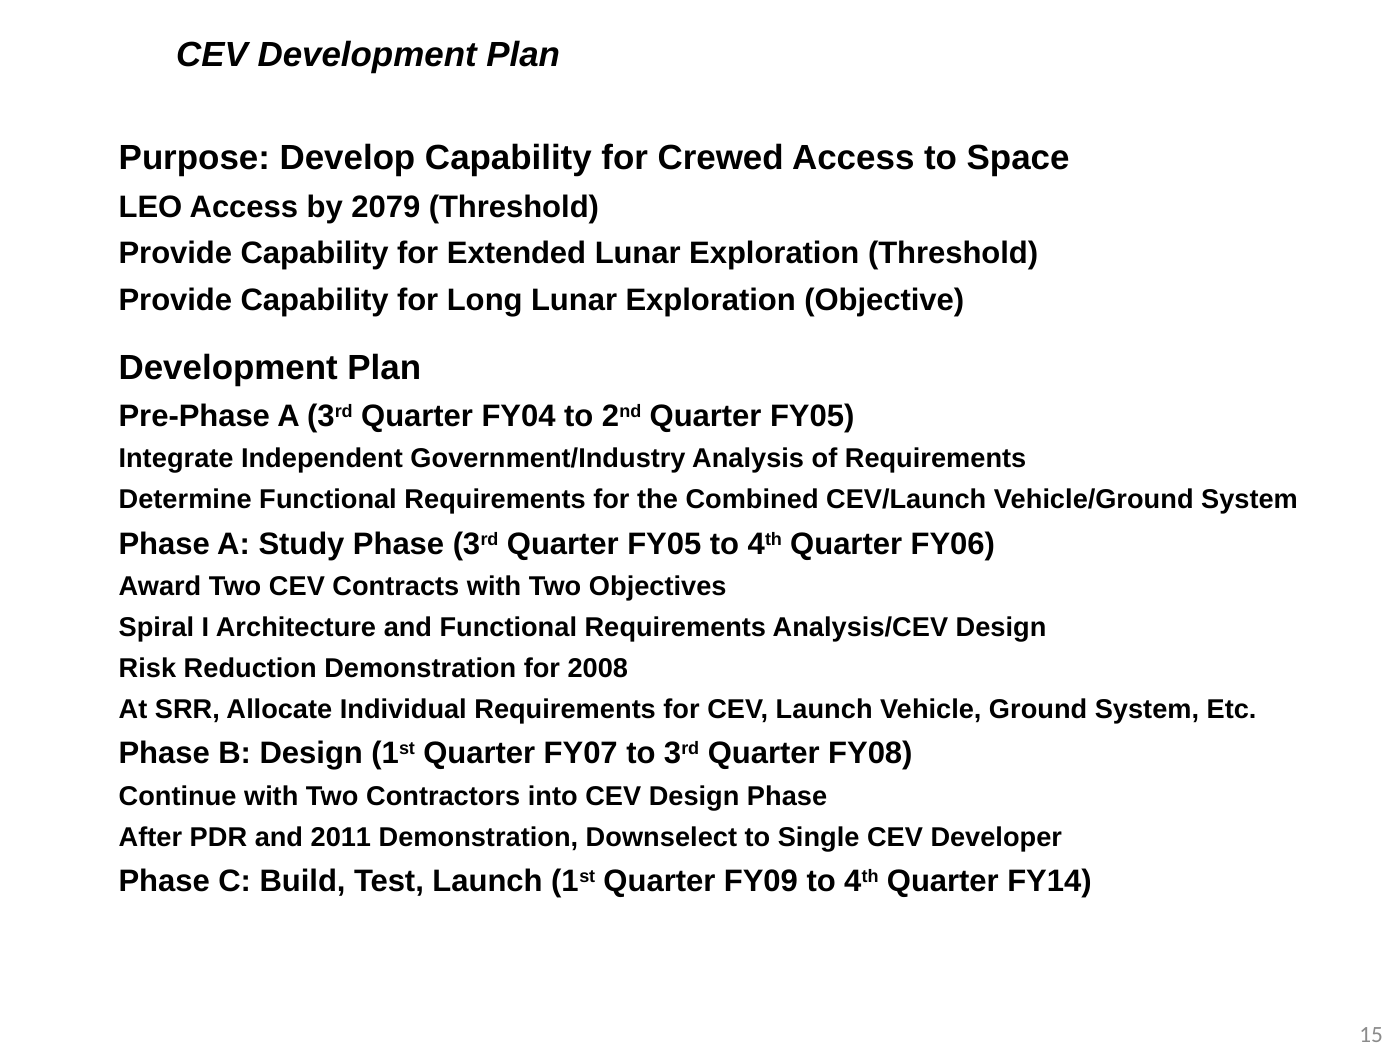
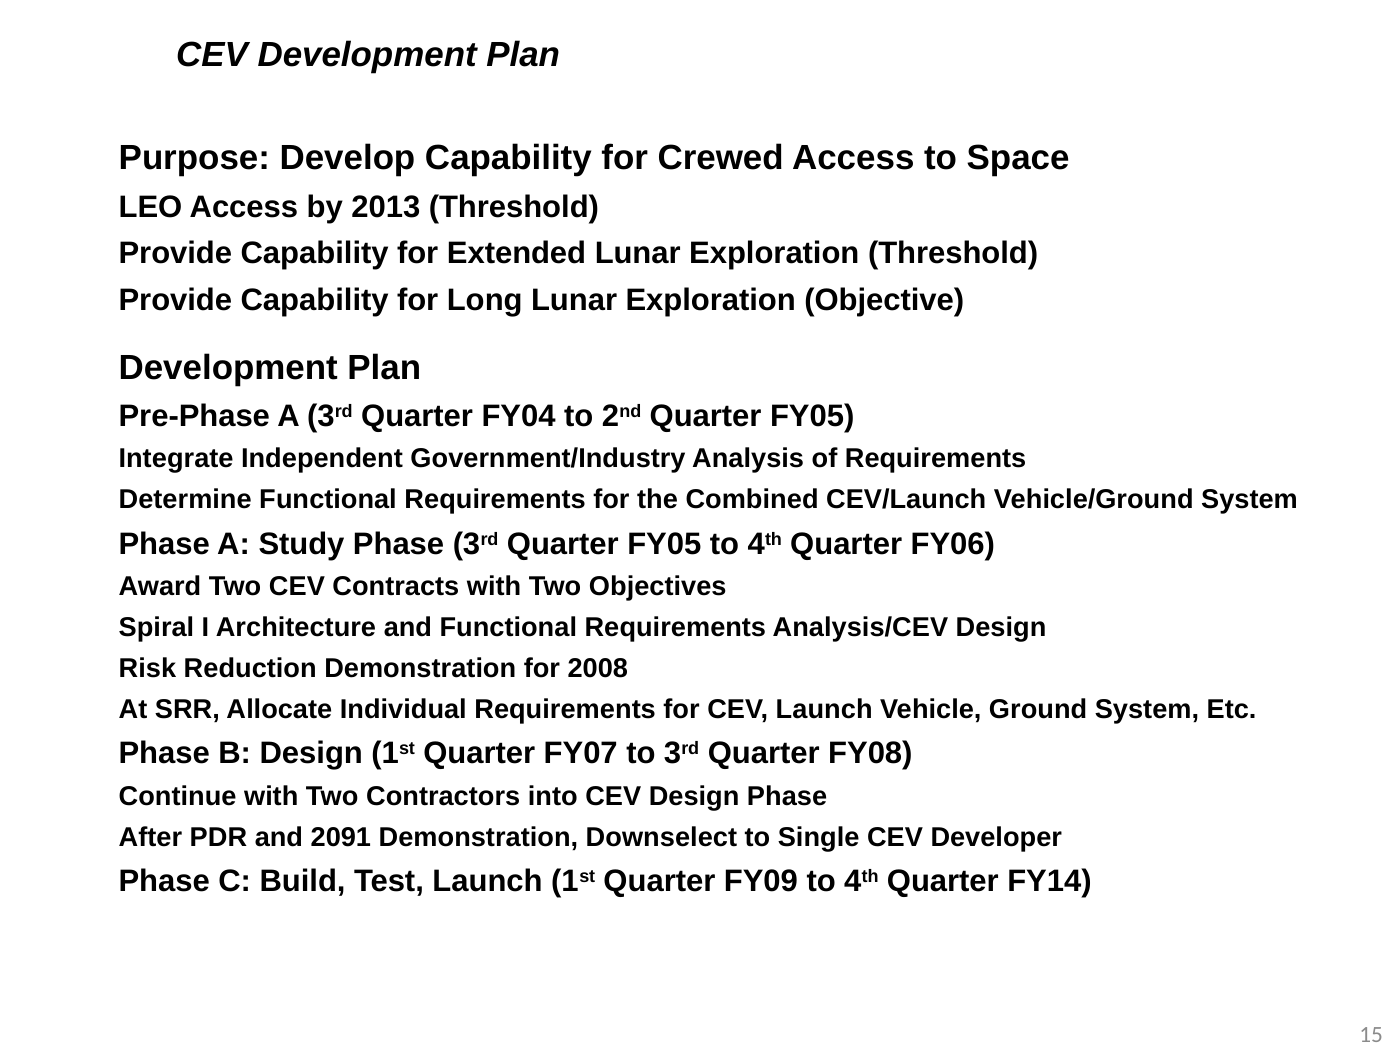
2079: 2079 -> 2013
2011: 2011 -> 2091
